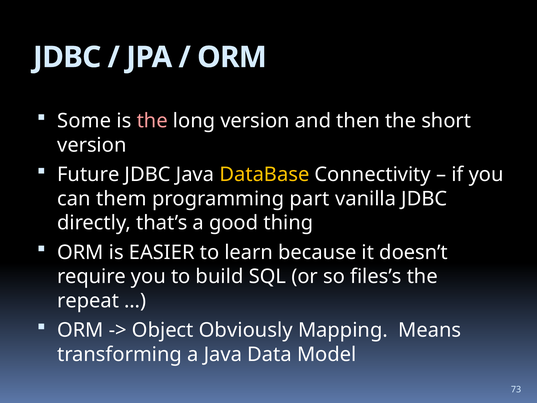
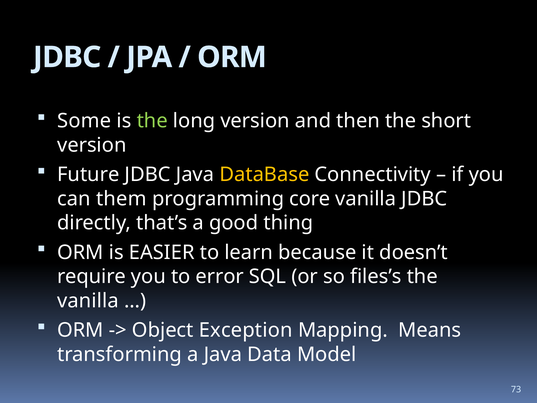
the at (152, 121) colour: pink -> light green
part: part -> core
build: build -> error
repeat at (88, 301): repeat -> vanilla
Obviously: Obviously -> Exception
